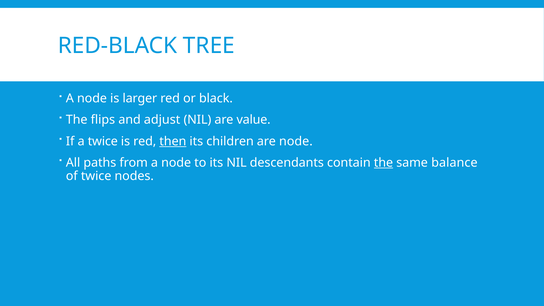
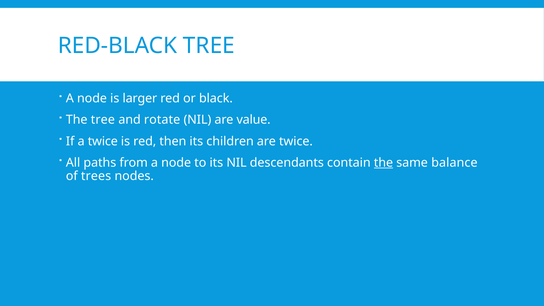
The flips: flips -> tree
adjust: adjust -> rotate
then underline: present -> none
are node: node -> twice
of twice: twice -> trees
